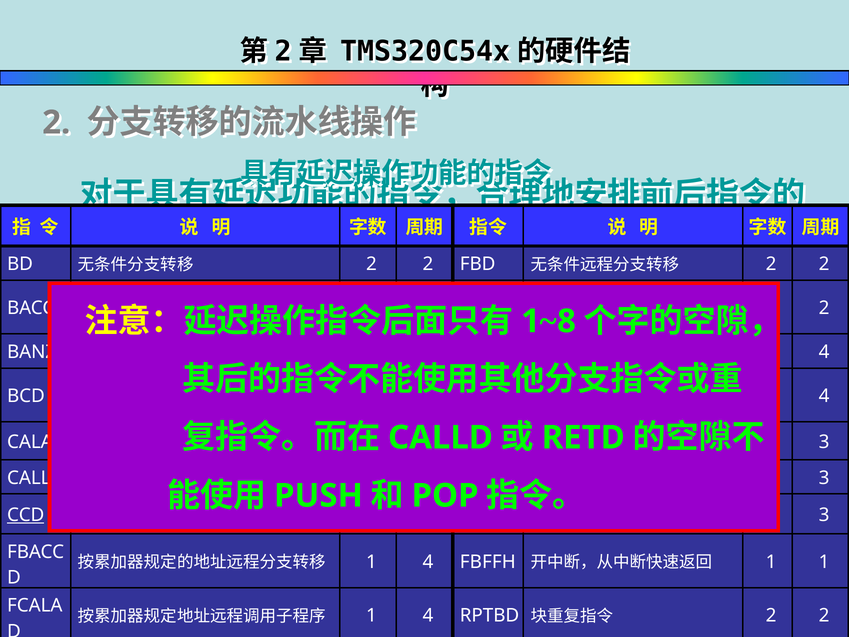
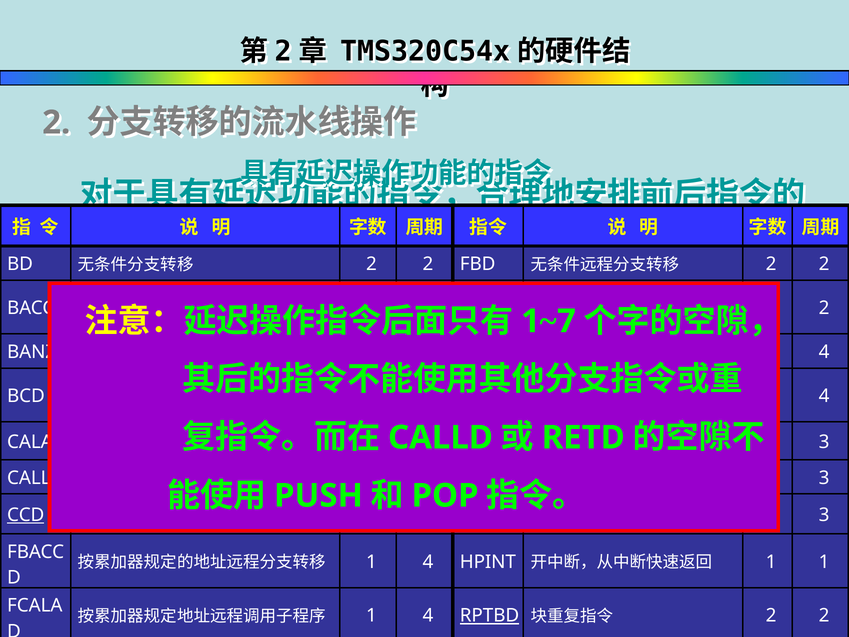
8: 8 -> 7
FBFFH: FBFFH -> HPINT
RPTBD underline: none -> present
